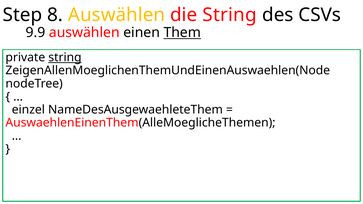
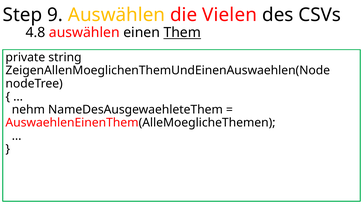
8: 8 -> 9
die String: String -> Vielen
9.9: 9.9 -> 4.8
string at (65, 57) underline: present -> none
einzel: einzel -> nehm
